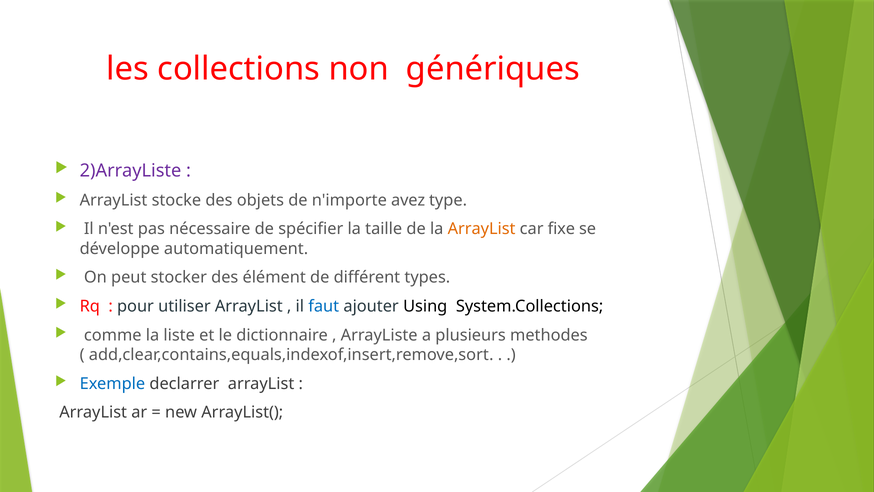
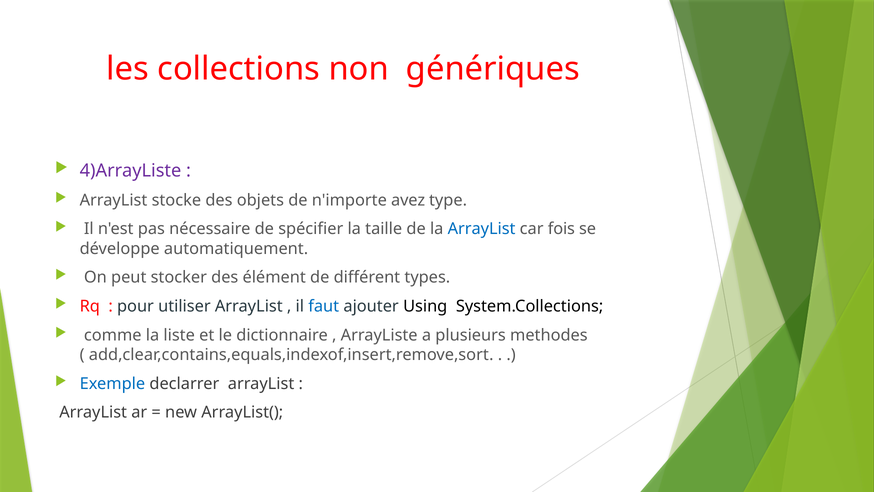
2)ArrayListe: 2)ArrayListe -> 4)ArrayListe
ArrayList at (482, 229) colour: orange -> blue
fixe: fixe -> fois
